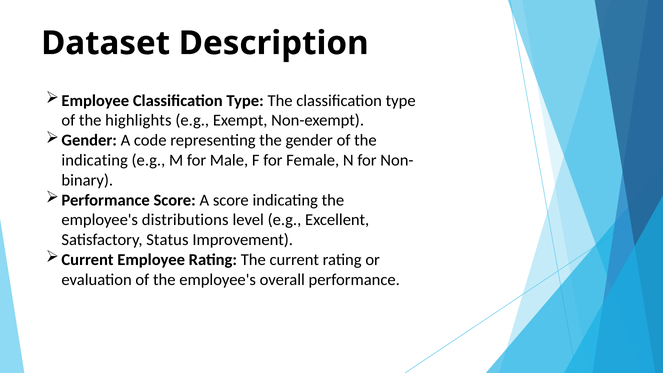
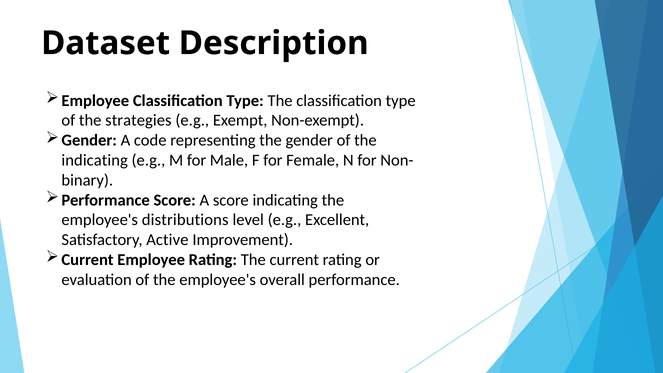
highlights: highlights -> strategies
Status: Status -> Active
